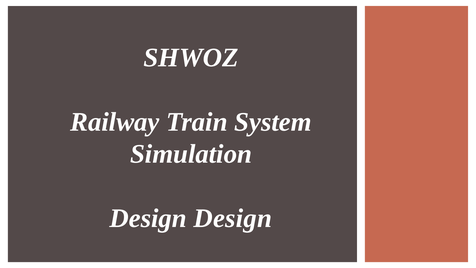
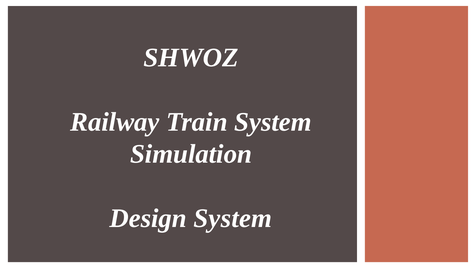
Design Design: Design -> System
